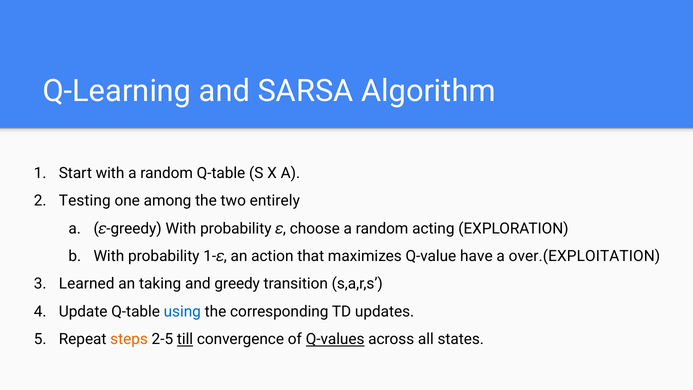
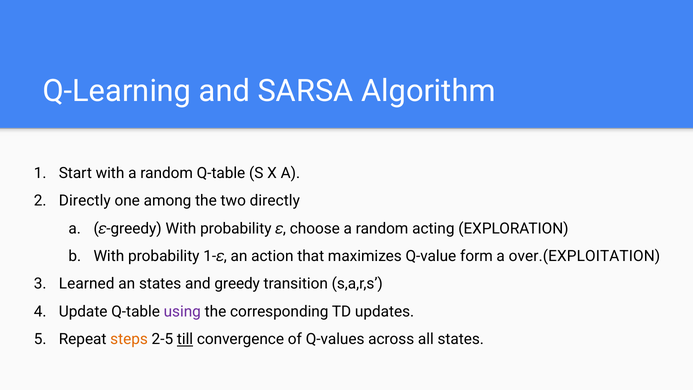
Testing at (85, 201): Testing -> Directly
two entirely: entirely -> directly
have: have -> form
an taking: taking -> states
using colour: blue -> purple
Q-values underline: present -> none
